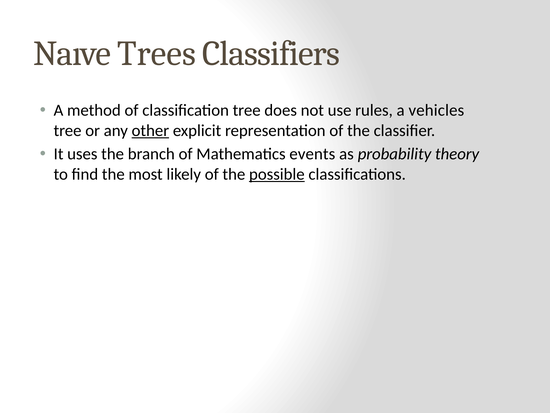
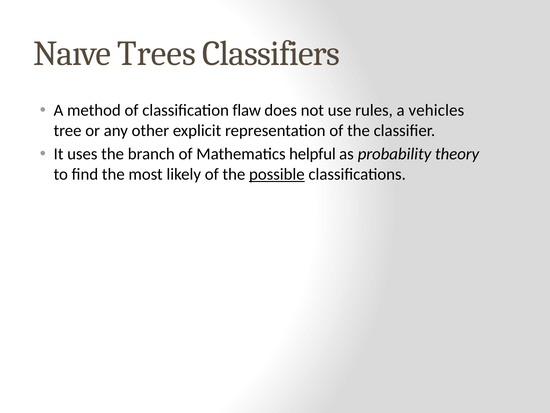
classification tree: tree -> flaw
other underline: present -> none
events: events -> helpful
